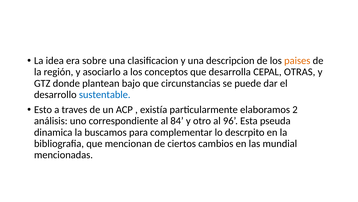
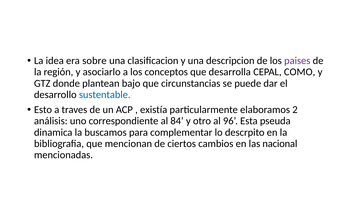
paises colour: orange -> purple
OTRAS: OTRAS -> COMO
mundial: mundial -> nacional
